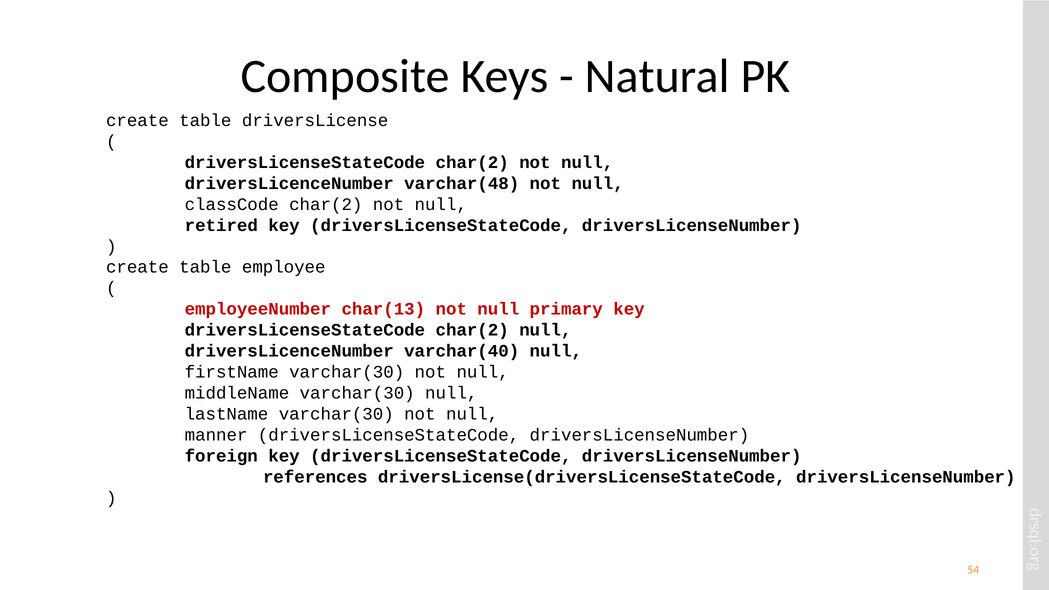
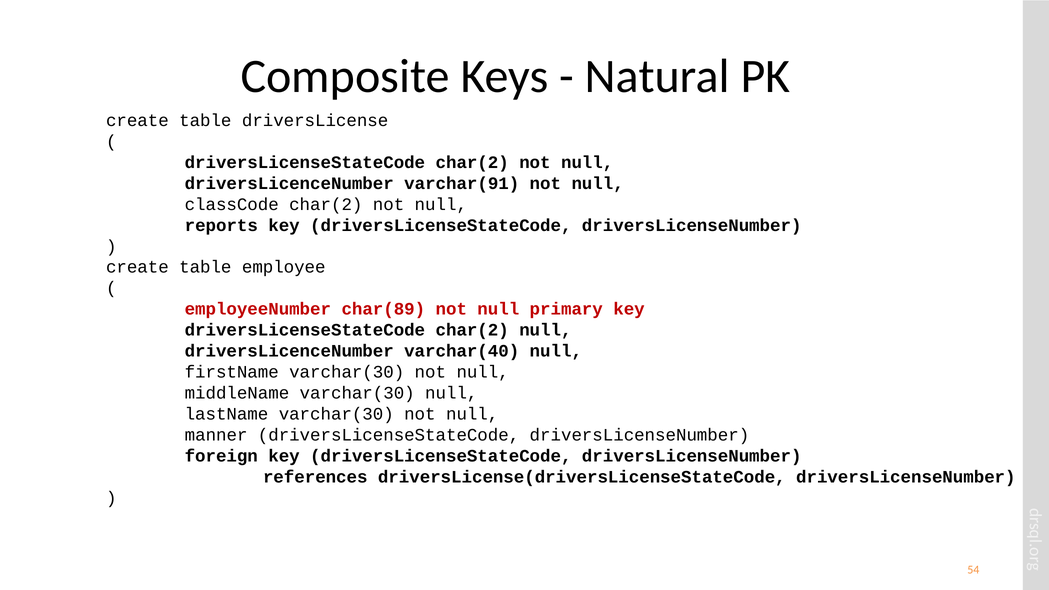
varchar(48: varchar(48 -> varchar(91
retired: retired -> reports
char(13: char(13 -> char(89
